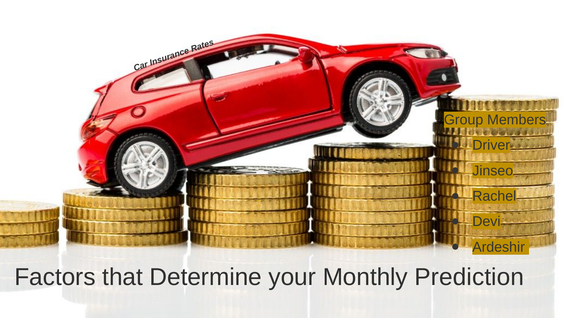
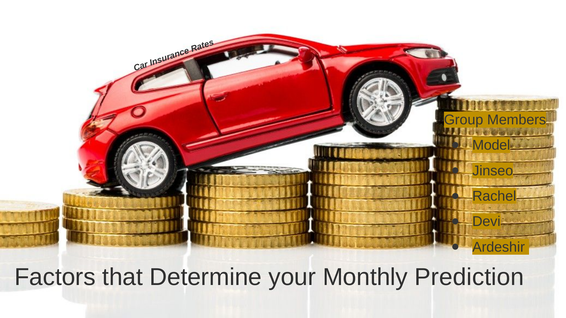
Driver: Driver -> Model
